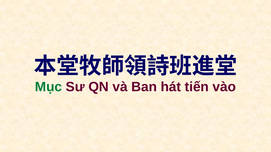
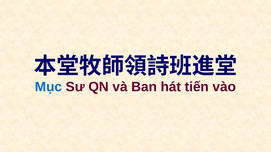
Mục colour: green -> blue
